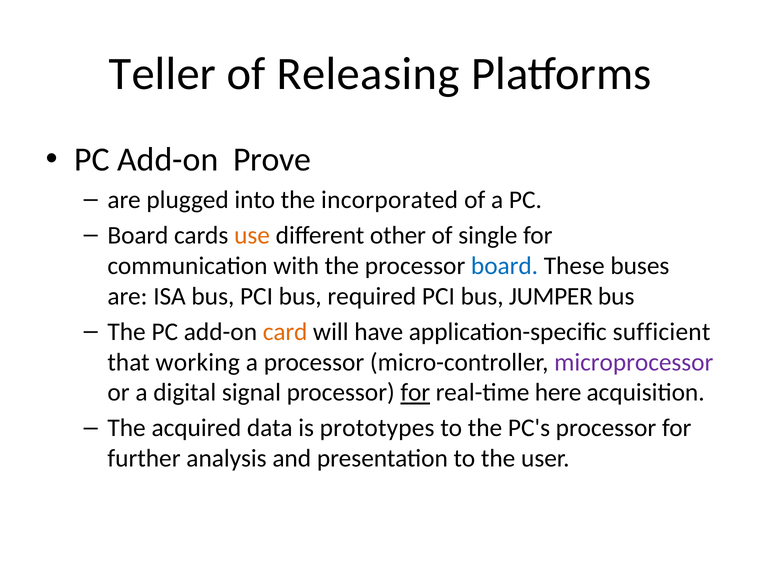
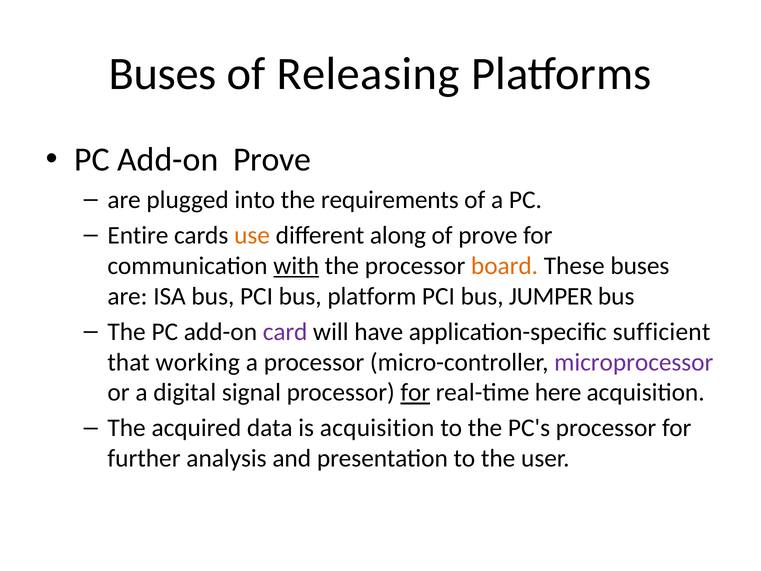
Teller at (162, 74): Teller -> Buses
incorporated: incorporated -> requirements
Board at (138, 235): Board -> Entire
other: other -> along
of single: single -> prove
with underline: none -> present
board at (505, 266) colour: blue -> orange
required: required -> platform
card colour: orange -> purple
is prototypes: prototypes -> acquisition
